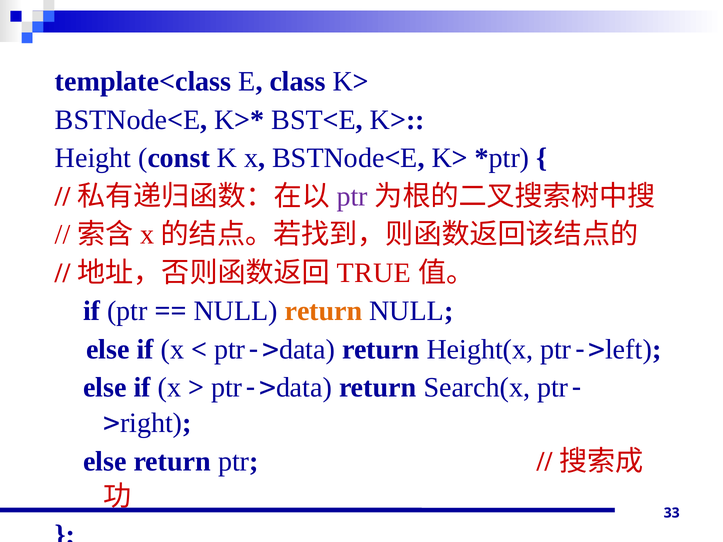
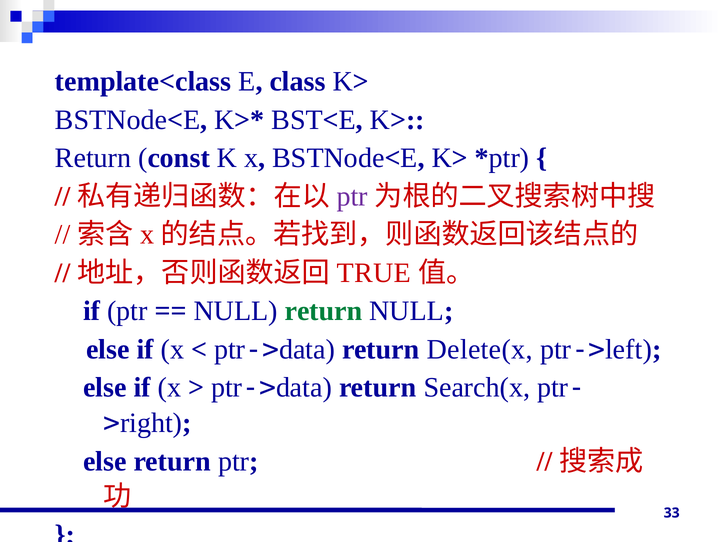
Height at (93, 158): Height -> Return
return at (323, 311) colour: orange -> green
Height(x: Height(x -> Delete(x
